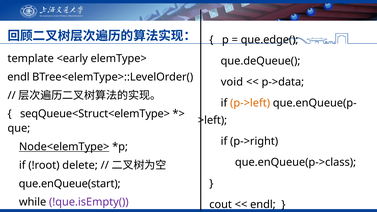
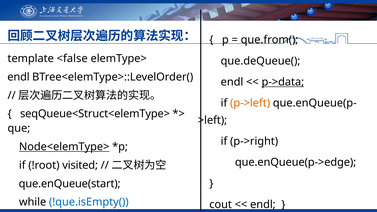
que.edge(: que.edge( -> que.from(
<early: <early -> <false
void at (232, 82): void -> endl
p->data underline: none -> present
que.enQueue(p->class: que.enQueue(p->class -> que.enQueue(p->edge
delete: delete -> visited
!que.isEmpty( colour: purple -> blue
